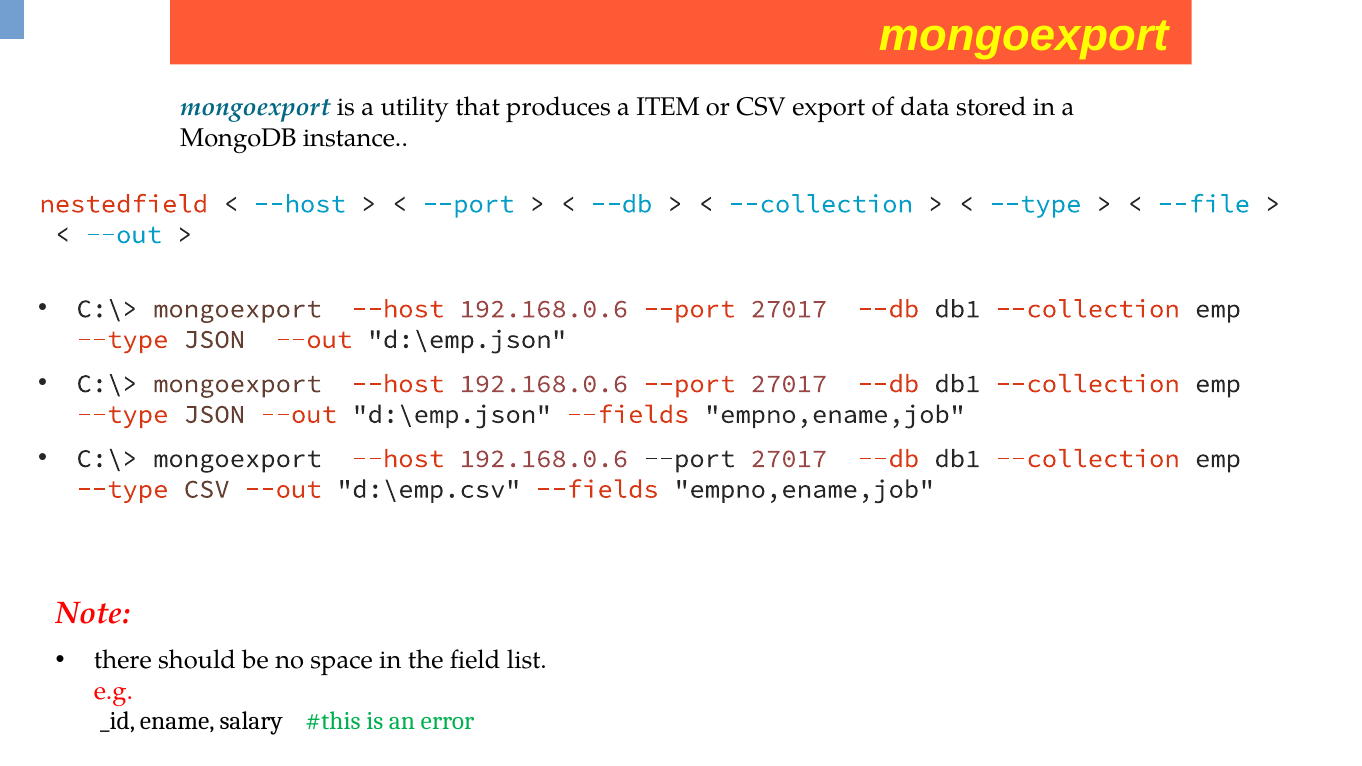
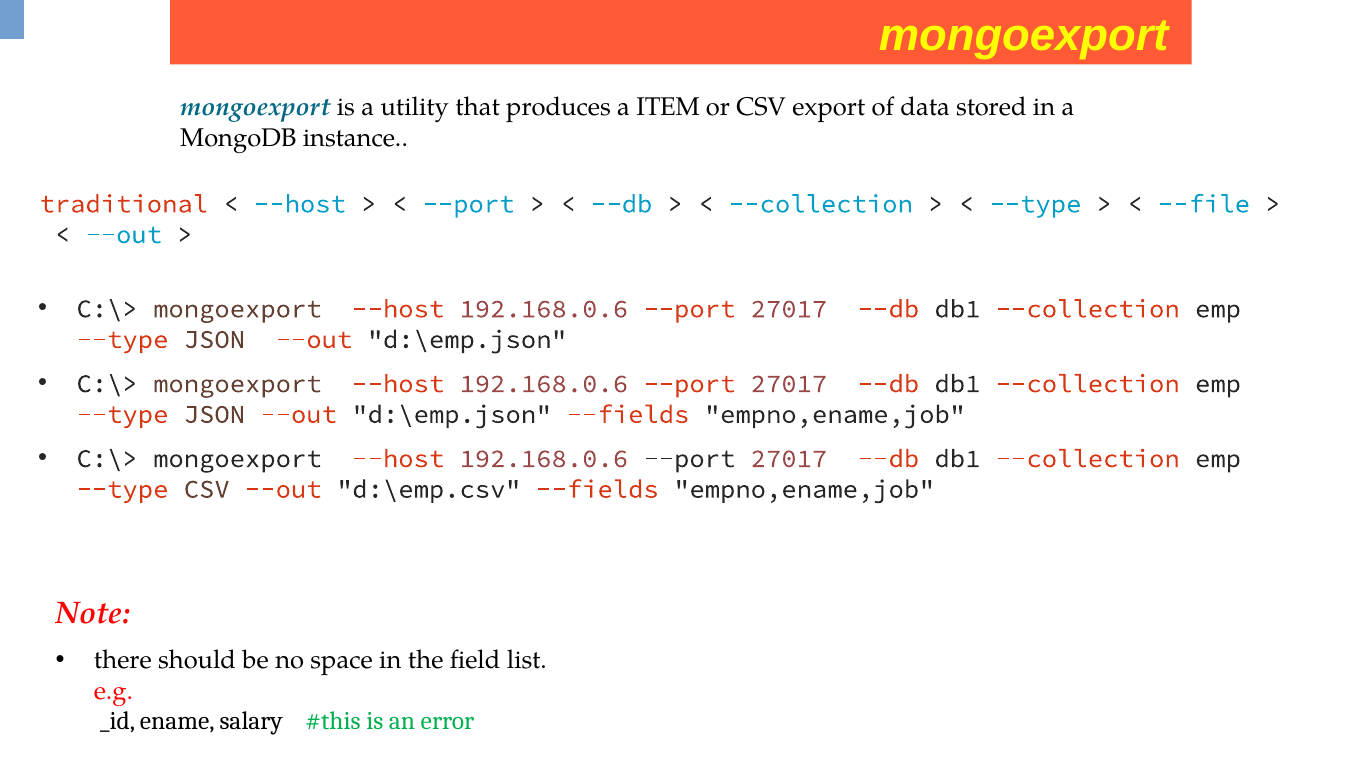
nestedfield: nestedfield -> traditional
